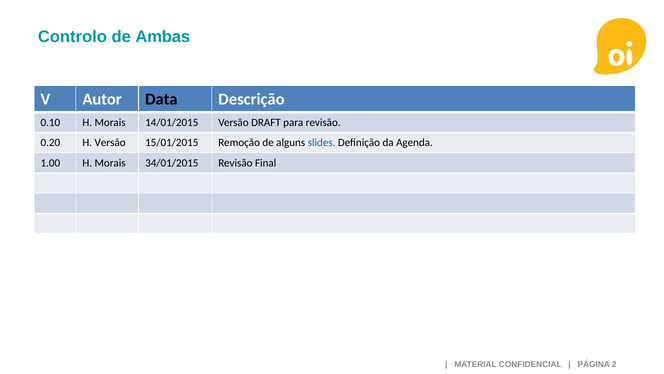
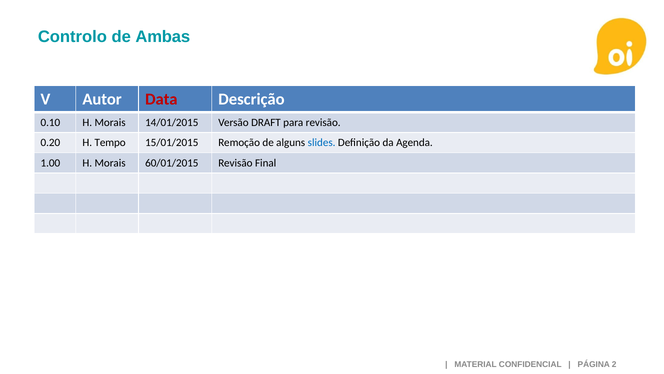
Data colour: black -> red
H Versão: Versão -> Tempo
34/01/2015: 34/01/2015 -> 60/01/2015
